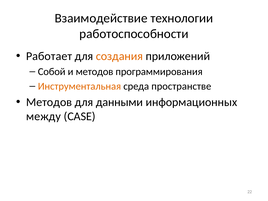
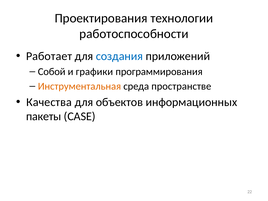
Взаимодействие: Взаимодействие -> Проектирования
создания colour: orange -> blue
и методов: методов -> графики
Методов at (49, 102): Методов -> Качества
данными: данными -> объектов
между: между -> пакеты
